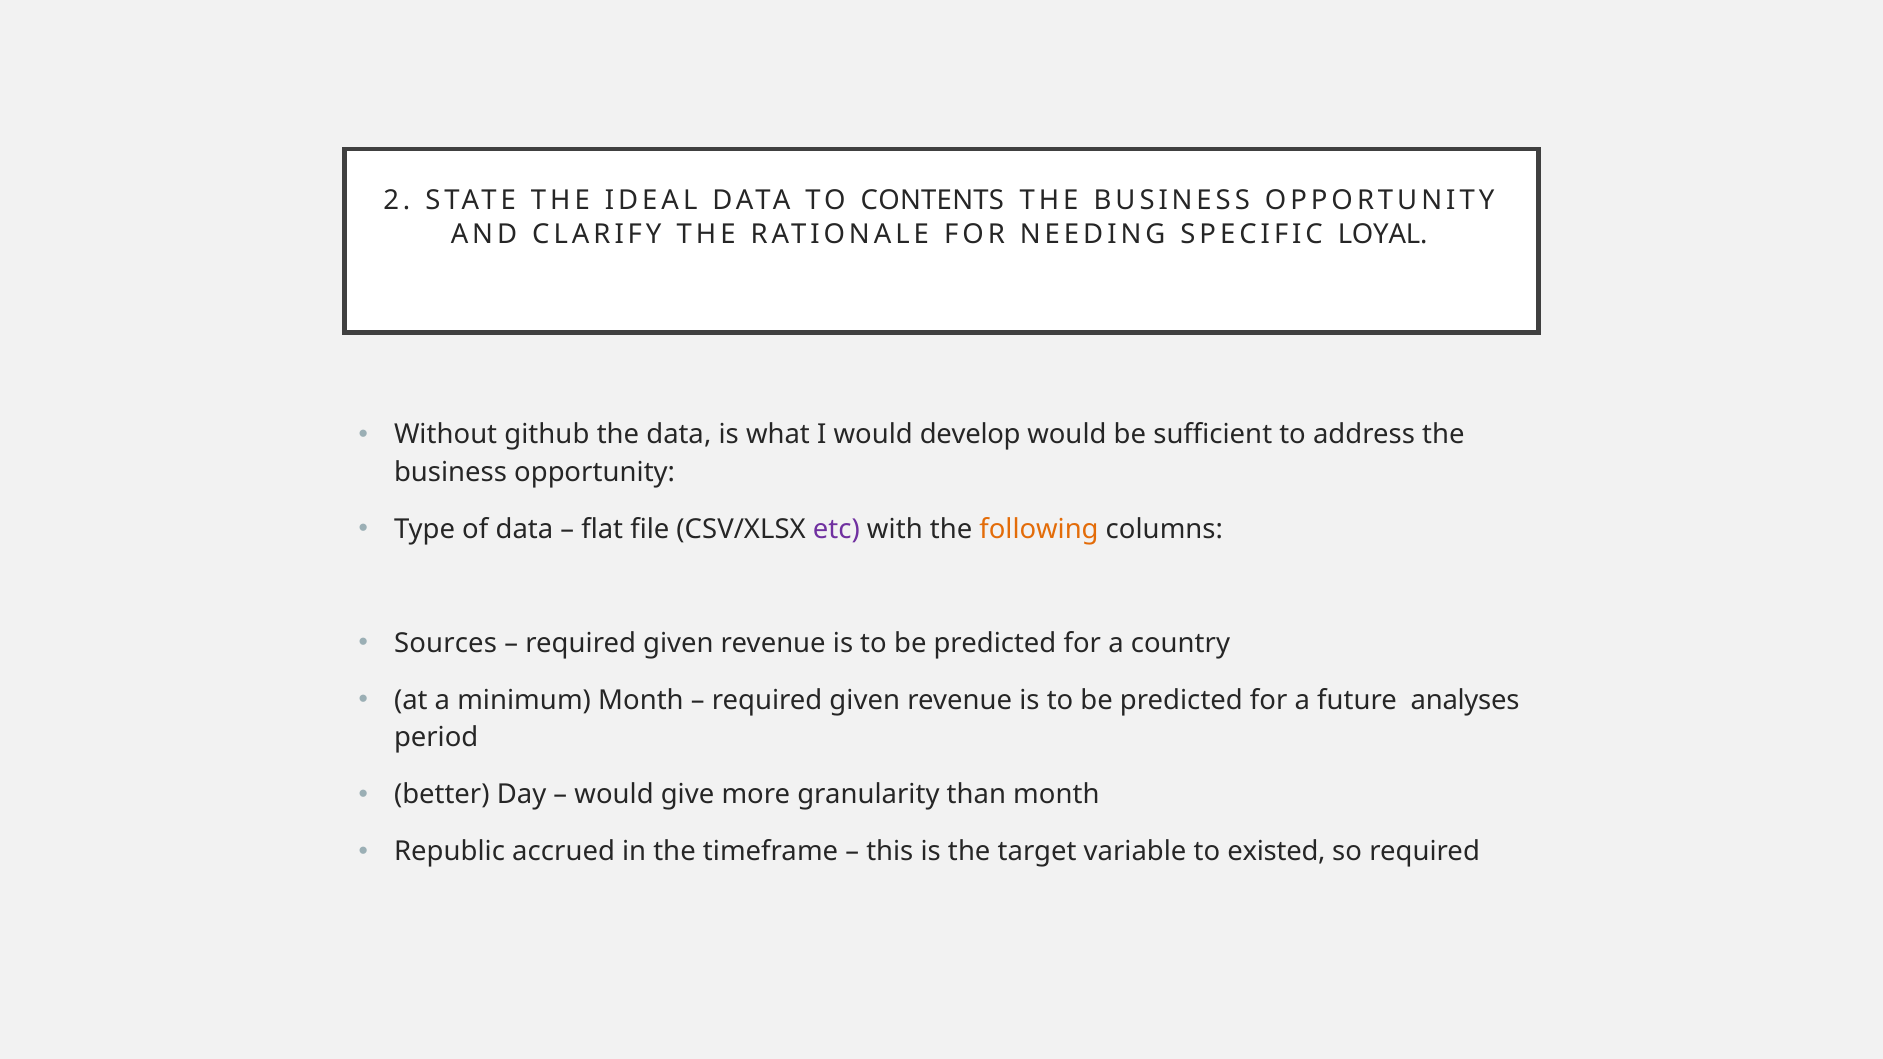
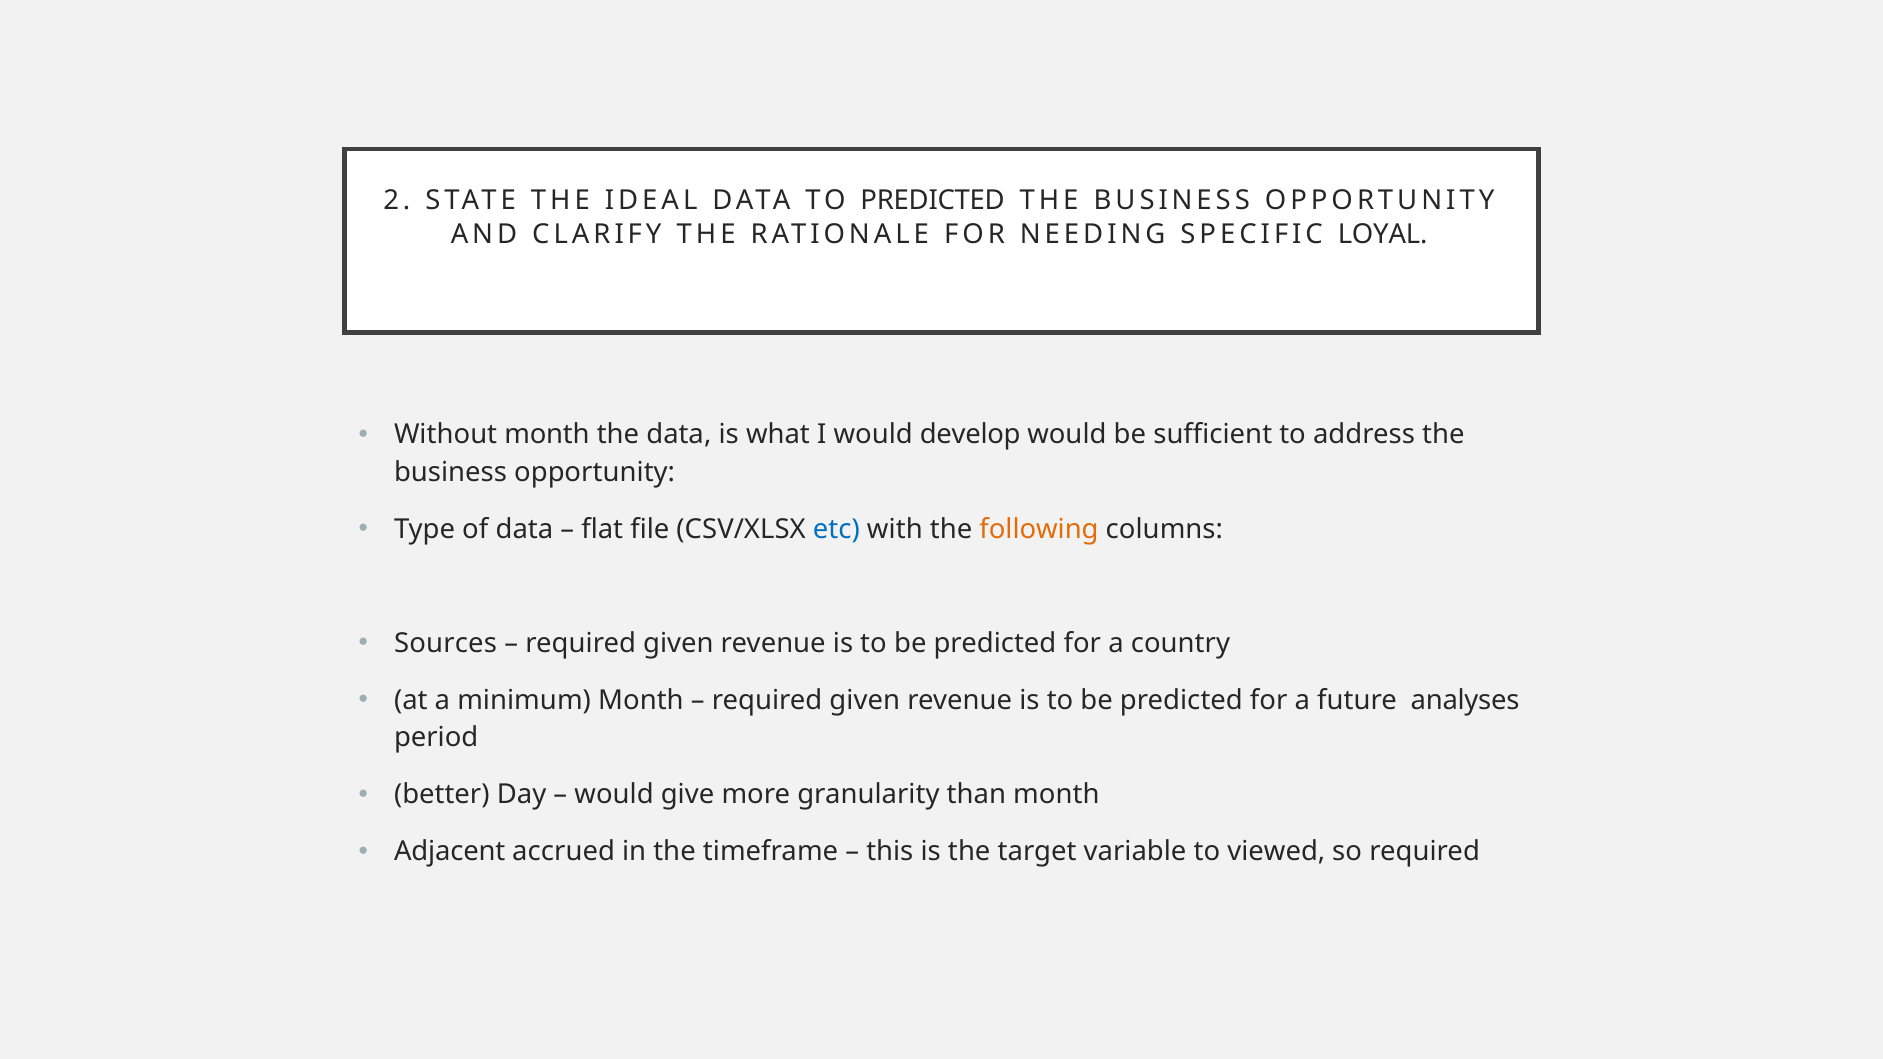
TO CONTENTS: CONTENTS -> PREDICTED
Without github: github -> month
etc colour: purple -> blue
Republic: Republic -> Adjacent
existed: existed -> viewed
